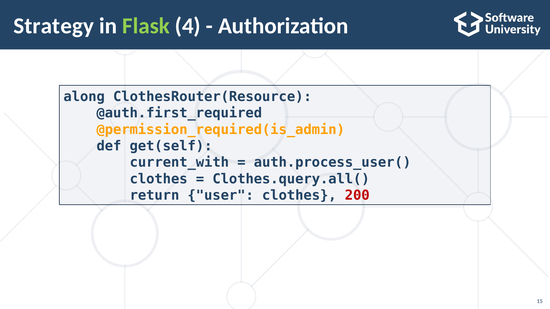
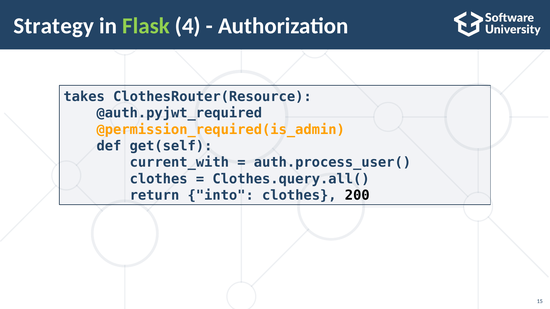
along: along -> takes
@auth.first_required: @auth.first_required -> @auth.pyjwt_required
user: user -> into
200 colour: red -> black
